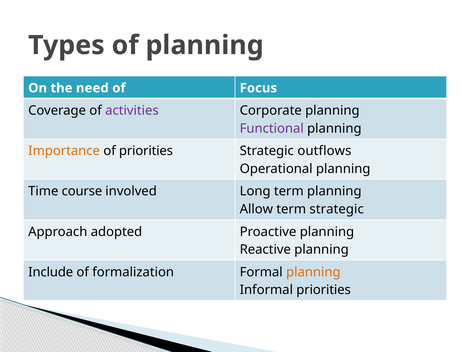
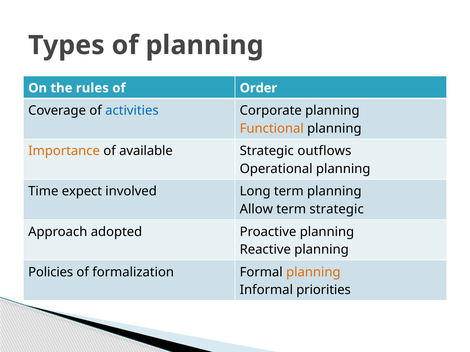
need: need -> rules
Focus: Focus -> Order
activities colour: purple -> blue
Functional colour: purple -> orange
of priorities: priorities -> available
course: course -> expect
Include: Include -> Policies
